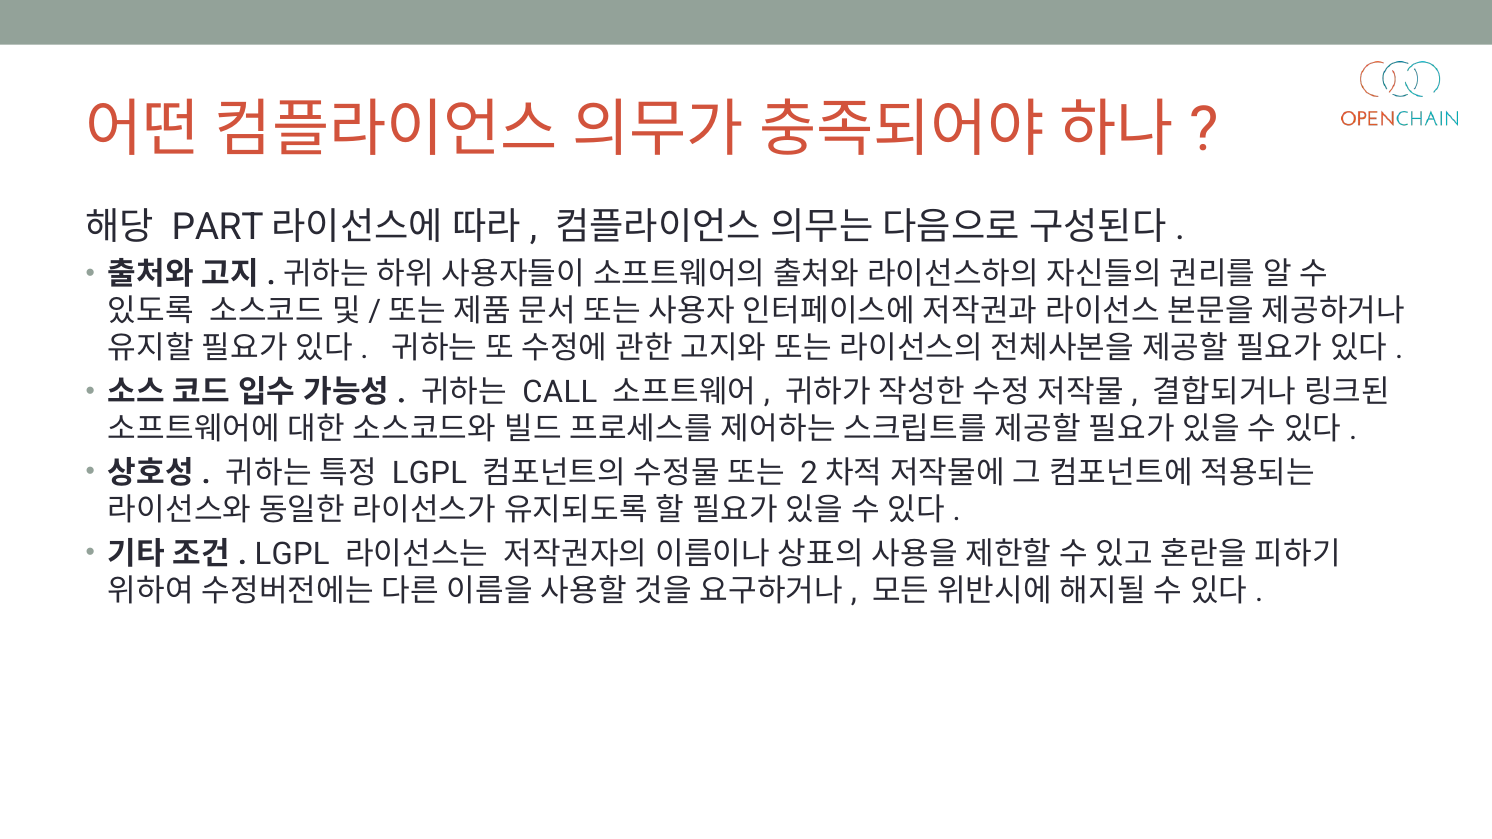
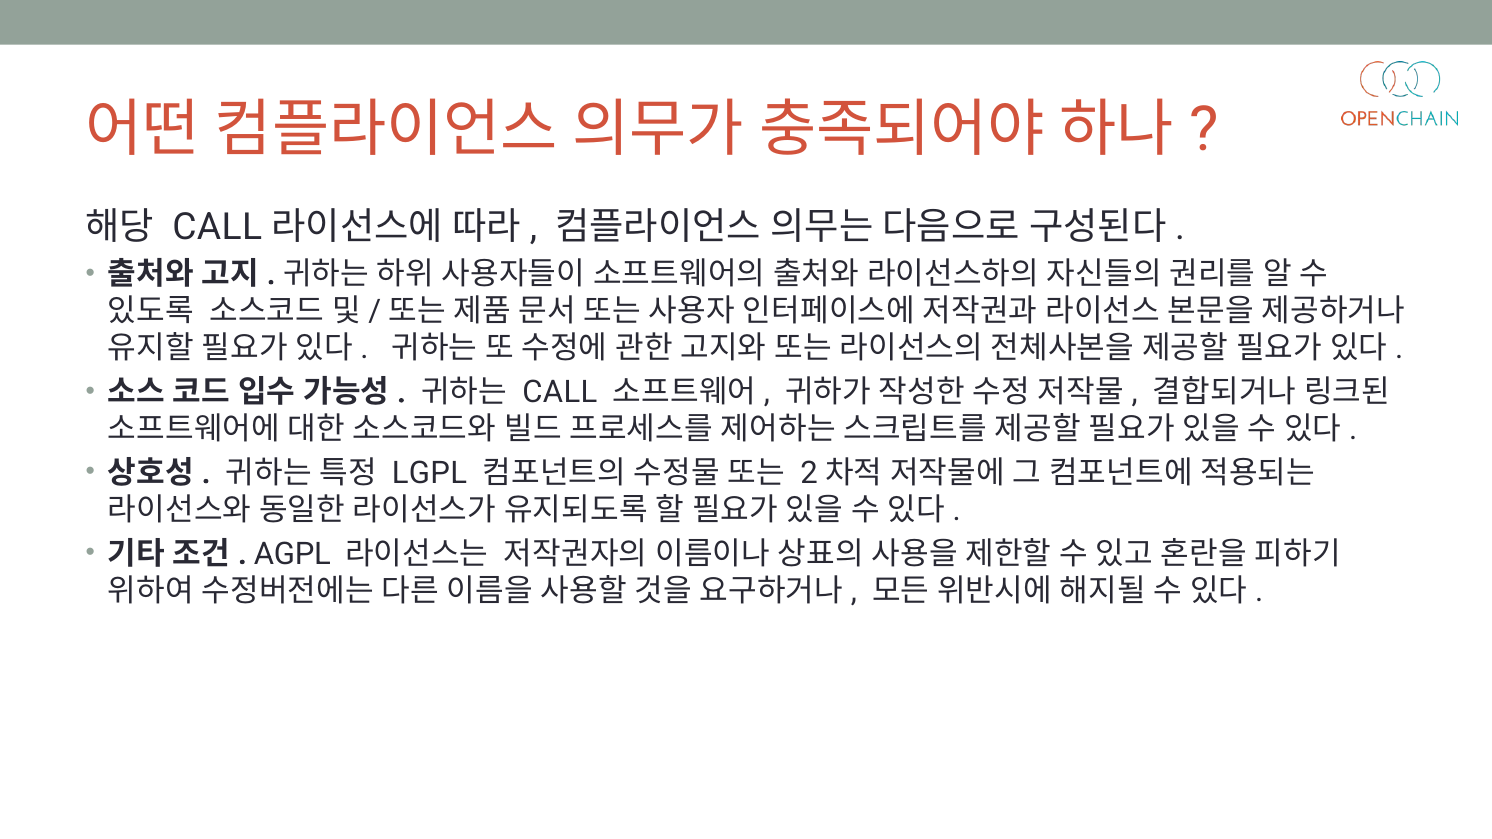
PART at (218, 227): PART -> CALL
LGPL at (292, 554): LGPL -> AGPL
